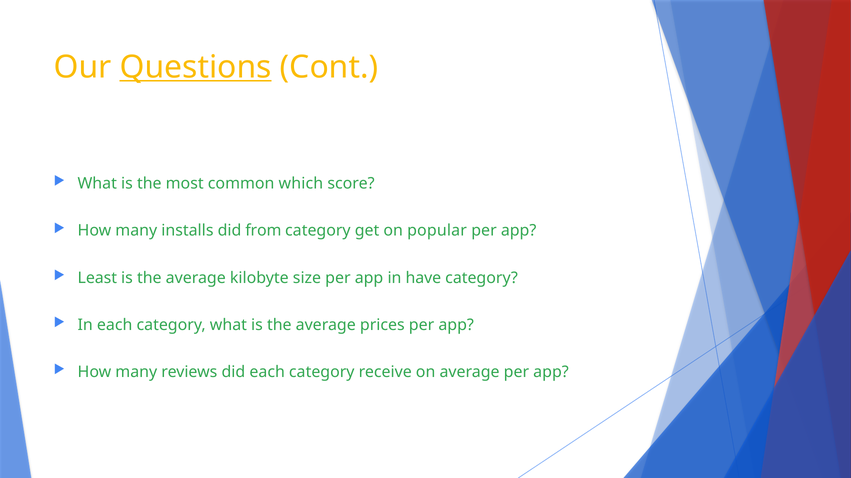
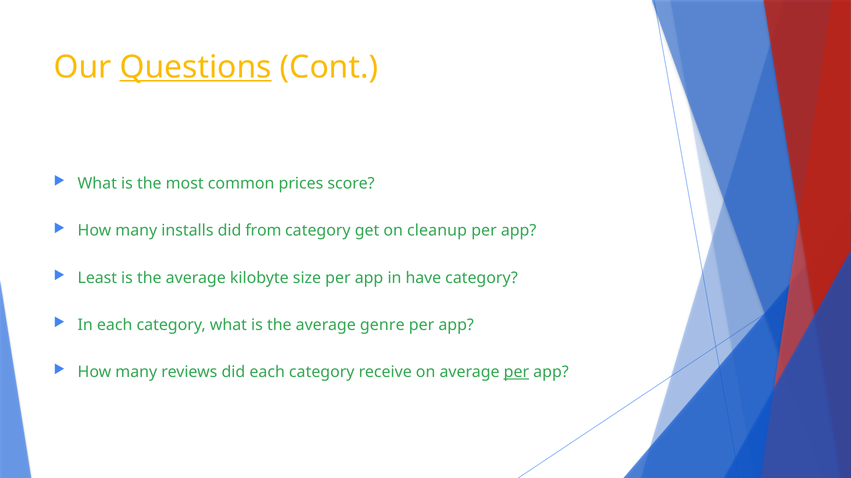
which: which -> prices
popular: popular -> cleanup
prices: prices -> genre
per at (516, 373) underline: none -> present
